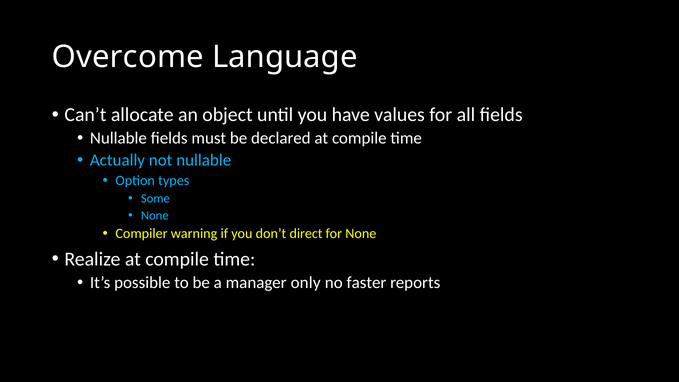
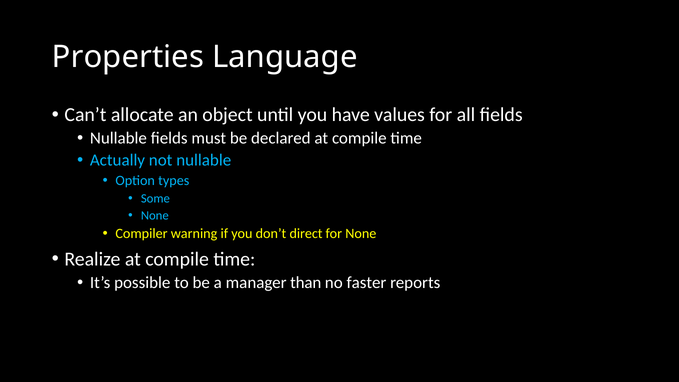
Overcome: Overcome -> Properties
only: only -> than
